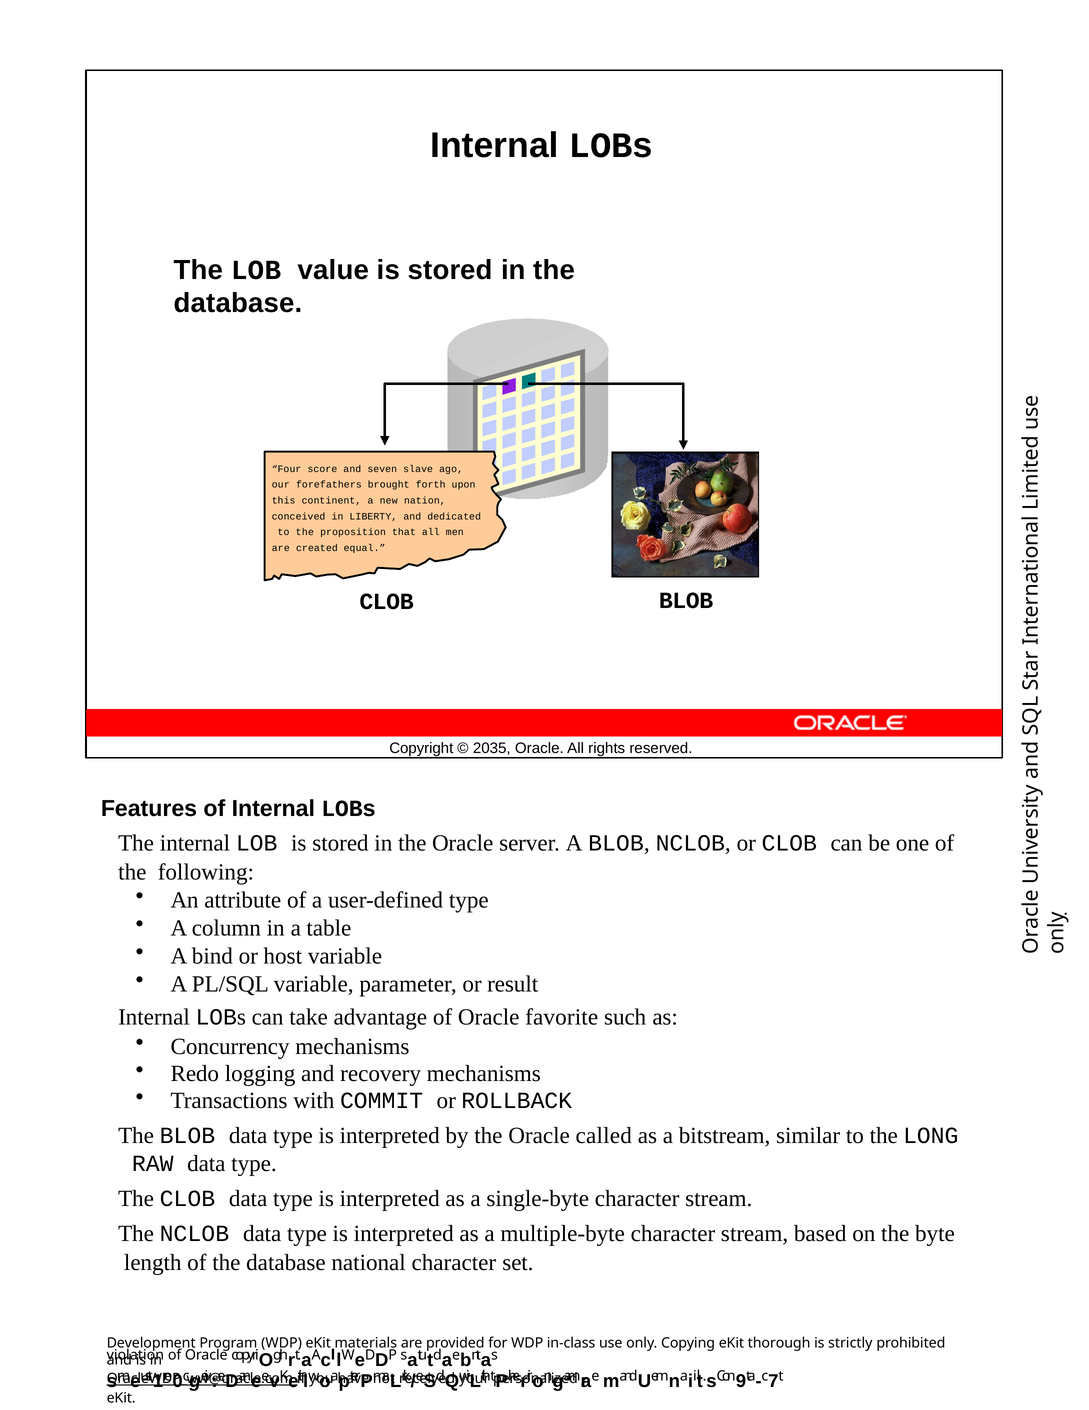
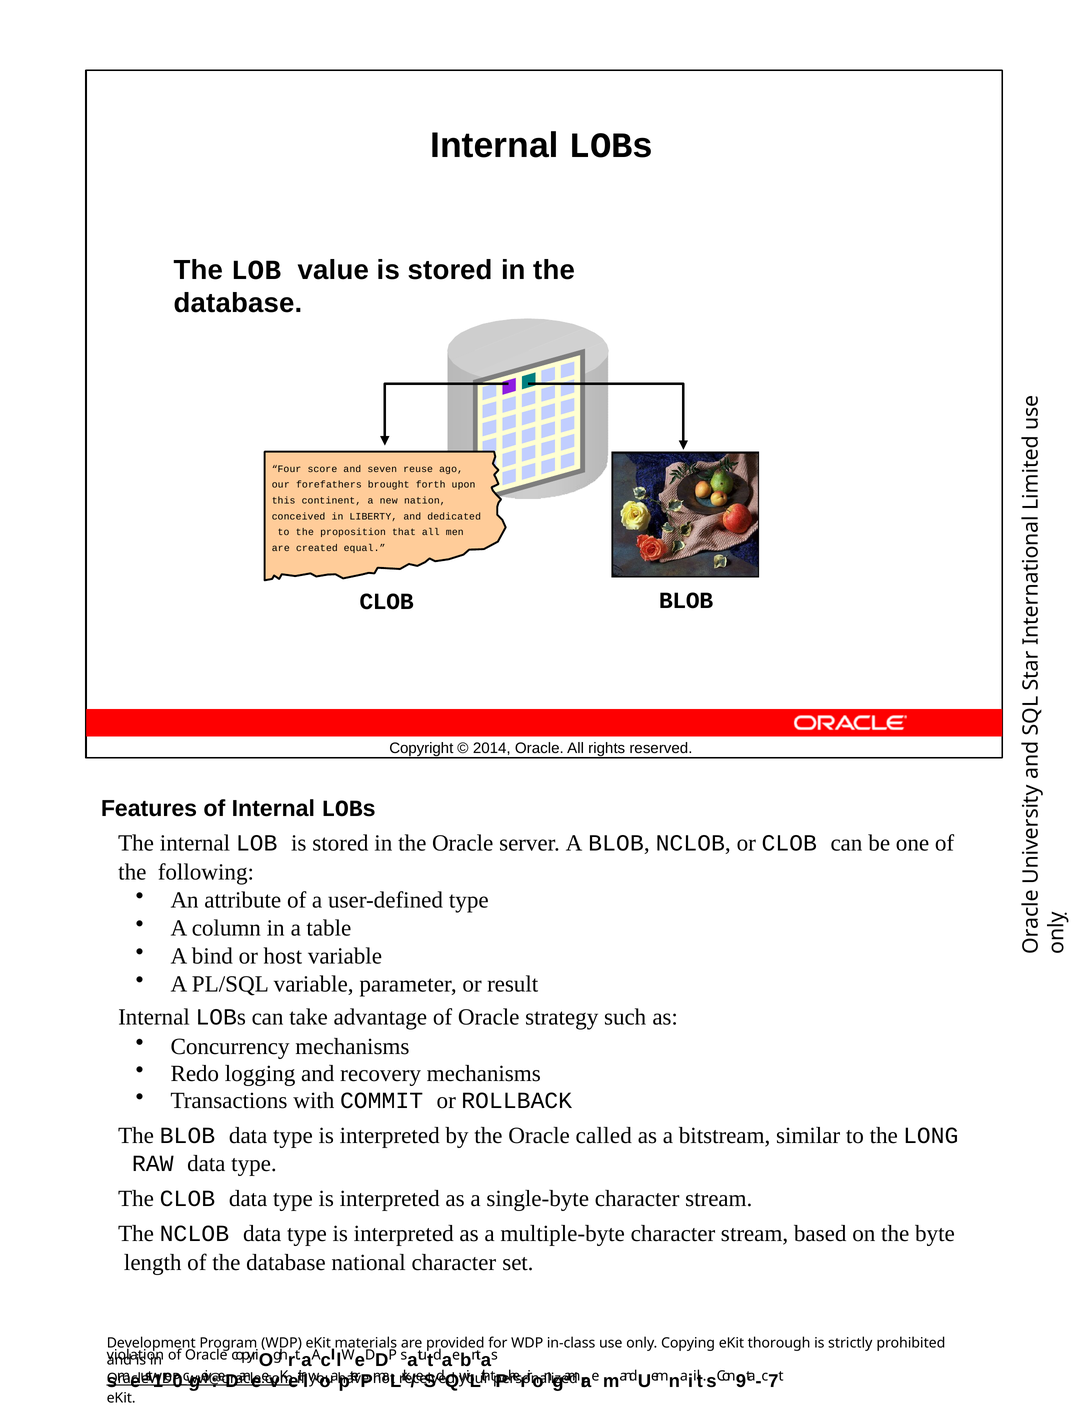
slave: slave -> reuse
2035: 2035 -> 2014
favorite: favorite -> strategy
